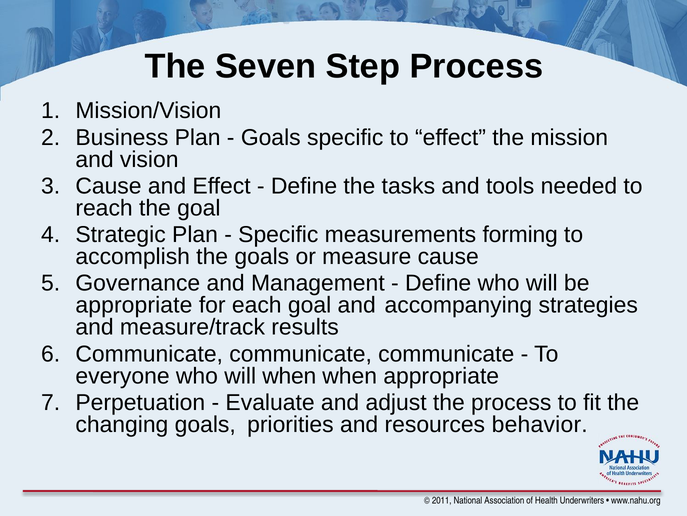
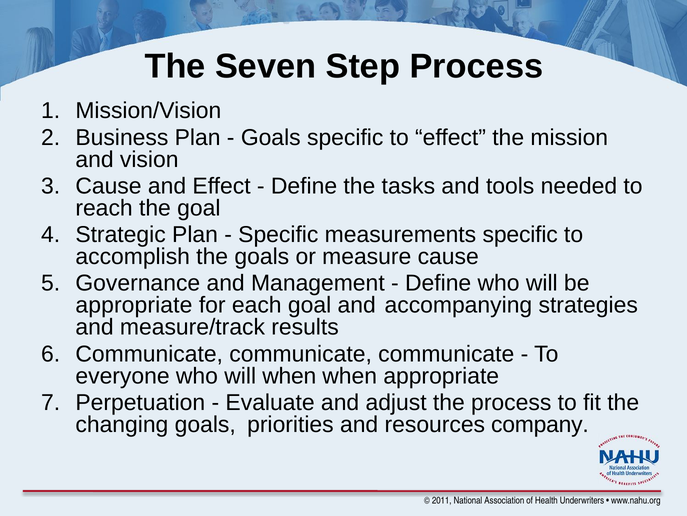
measurements forming: forming -> specific
behavior: behavior -> company
